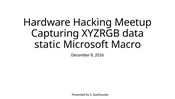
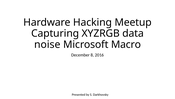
static: static -> noise
